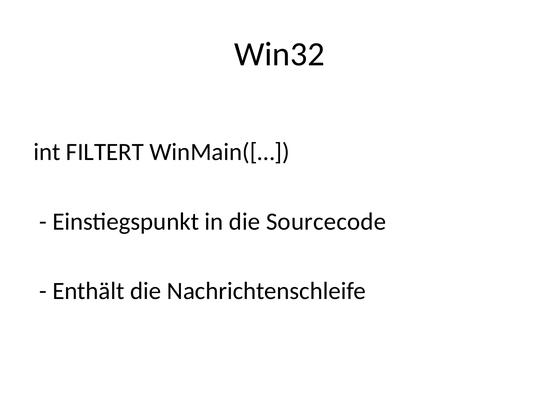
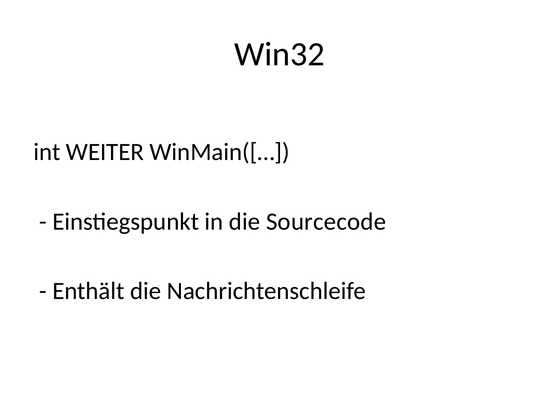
FILTERT: FILTERT -> WEITER
